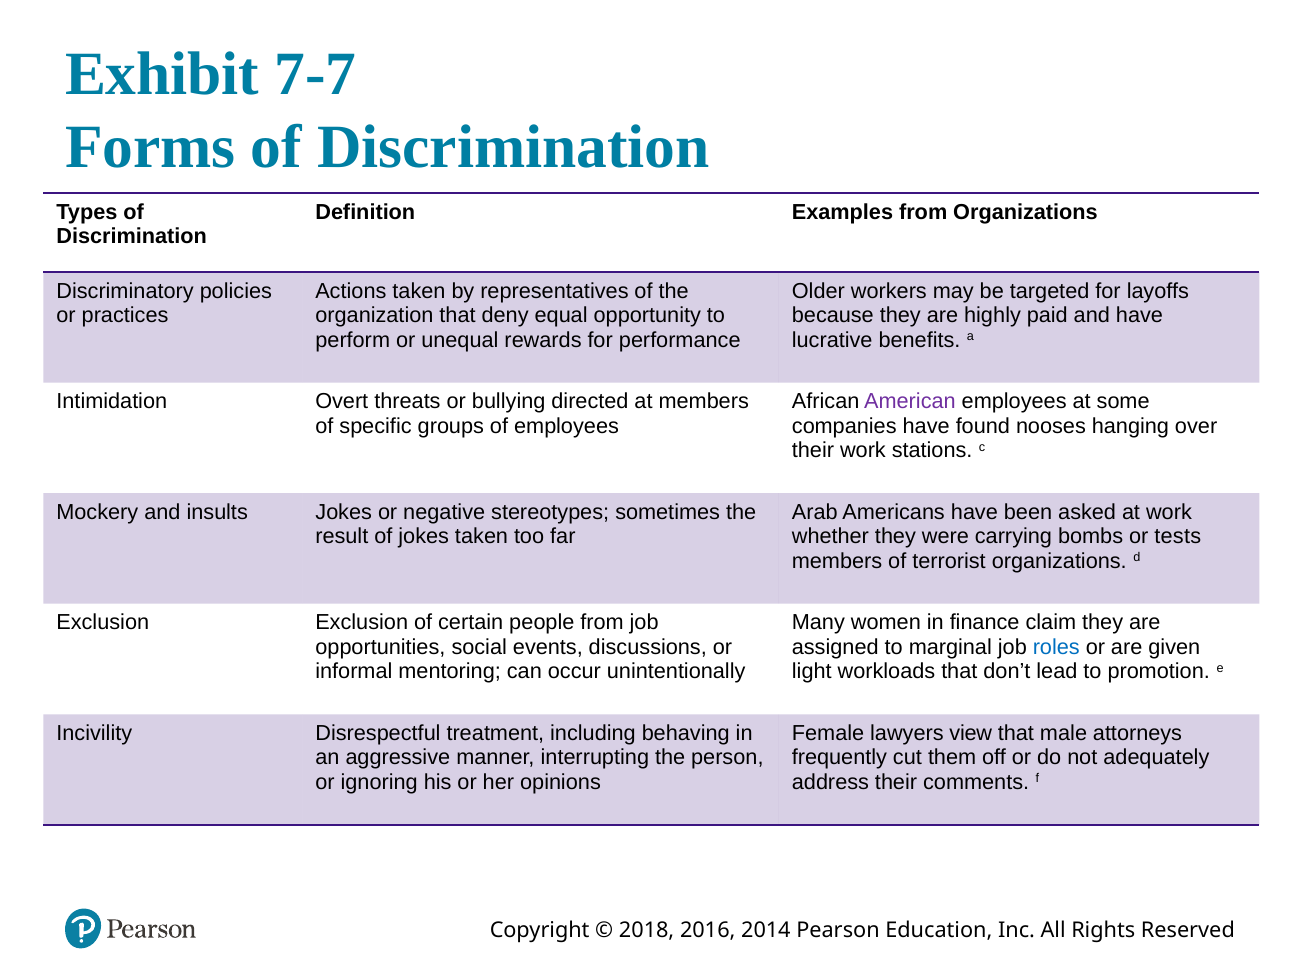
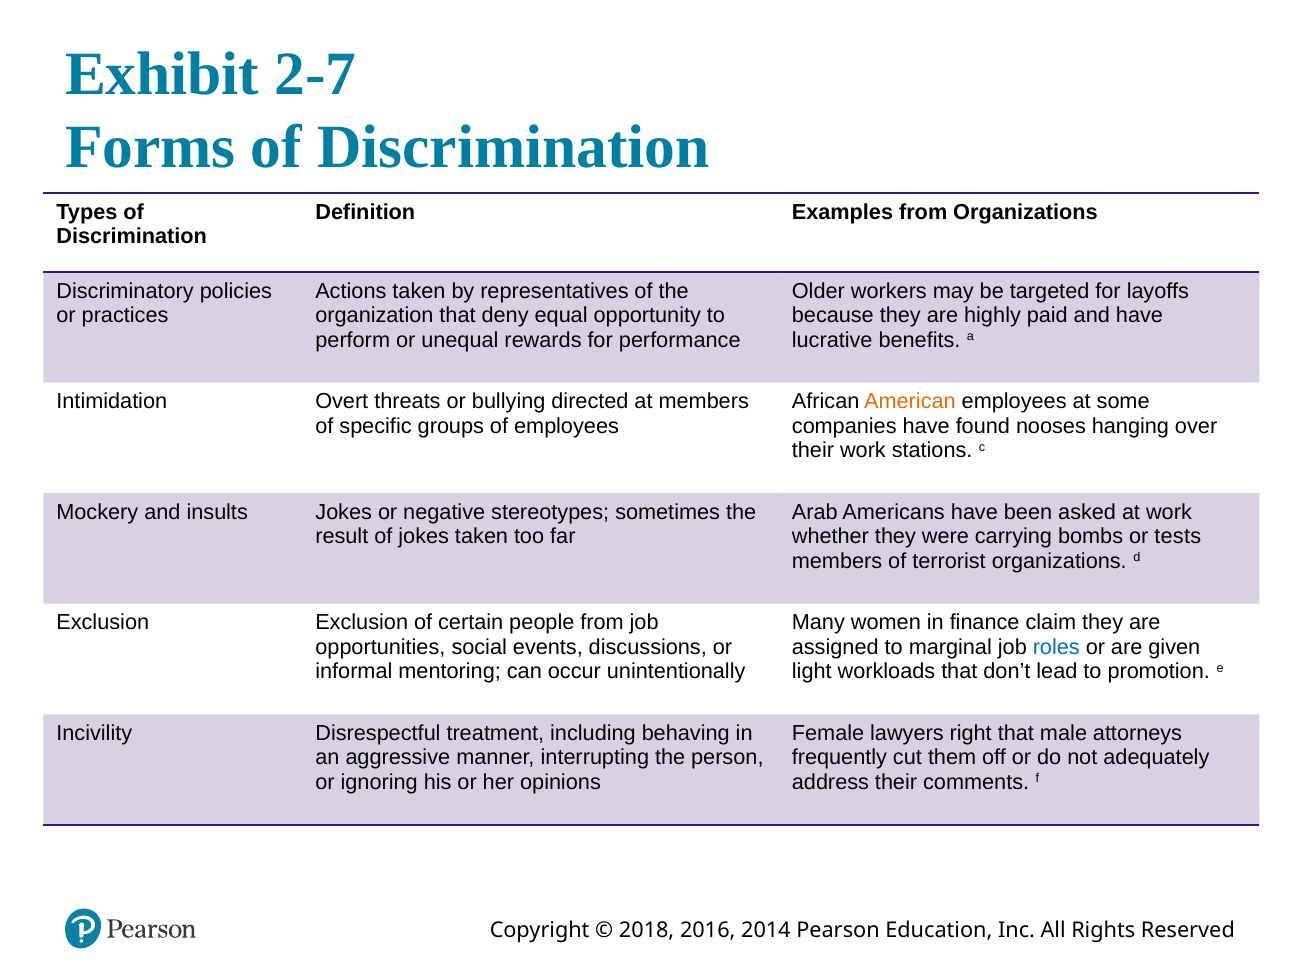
7-7: 7-7 -> 2-7
American colour: purple -> orange
view: view -> right
